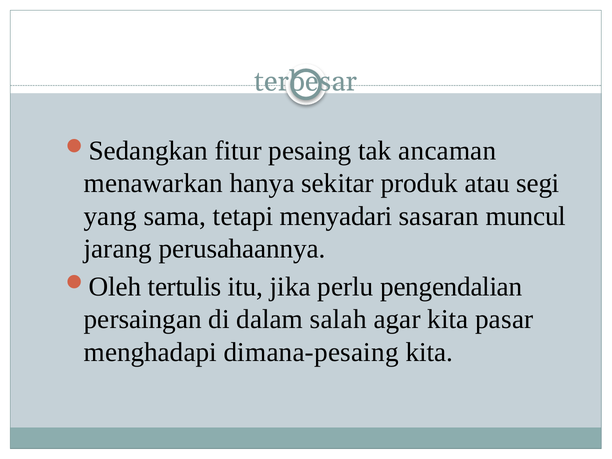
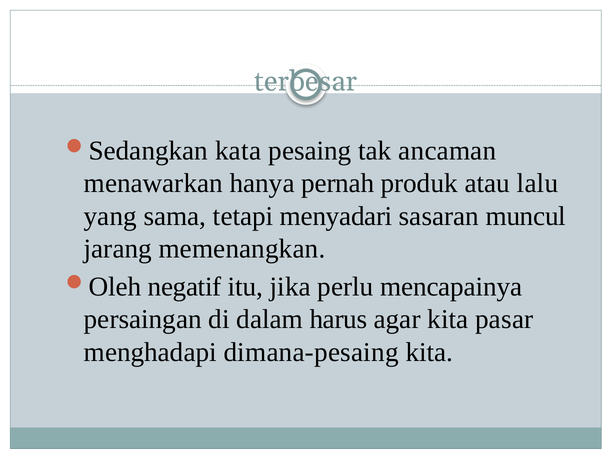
fitur: fitur -> kata
sekitar: sekitar -> pernah
segi: segi -> lalu
perusahaannya: perusahaannya -> memenangkan
tertulis: tertulis -> negatif
pengendalian: pengendalian -> mencapainya
salah: salah -> harus
